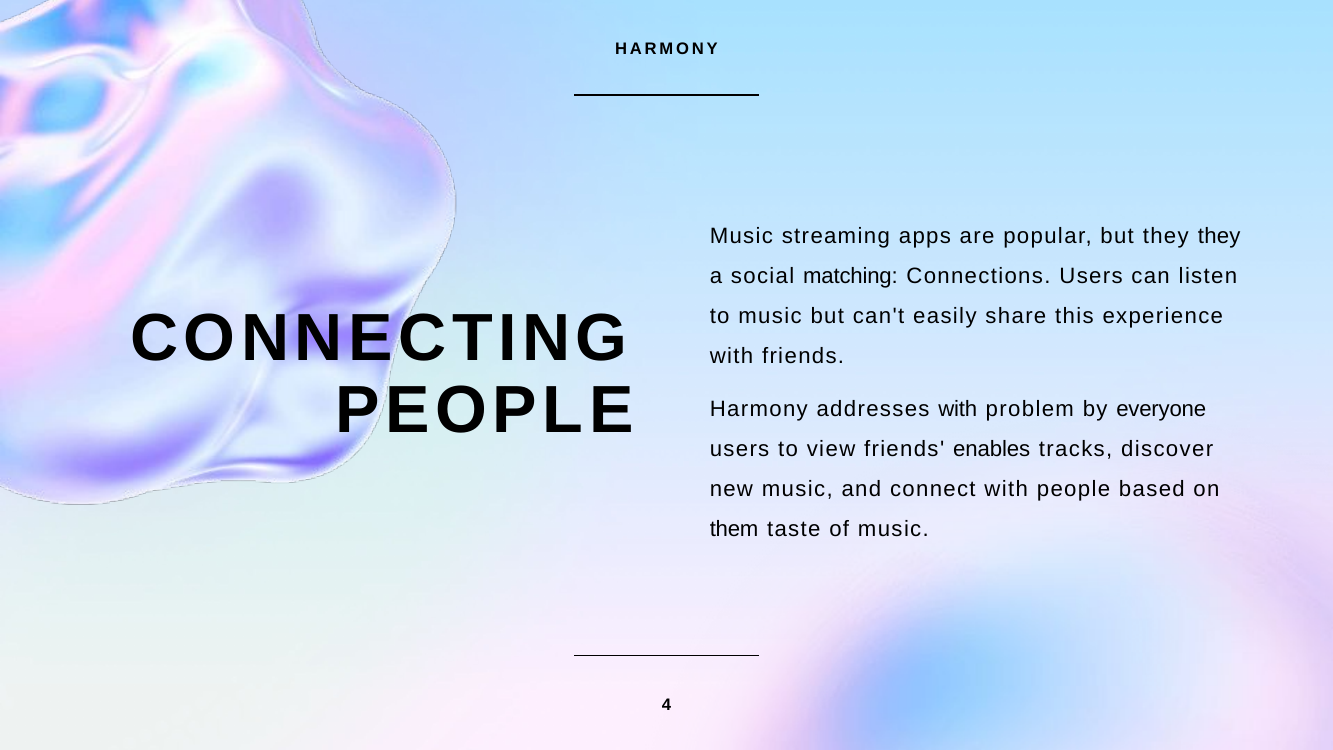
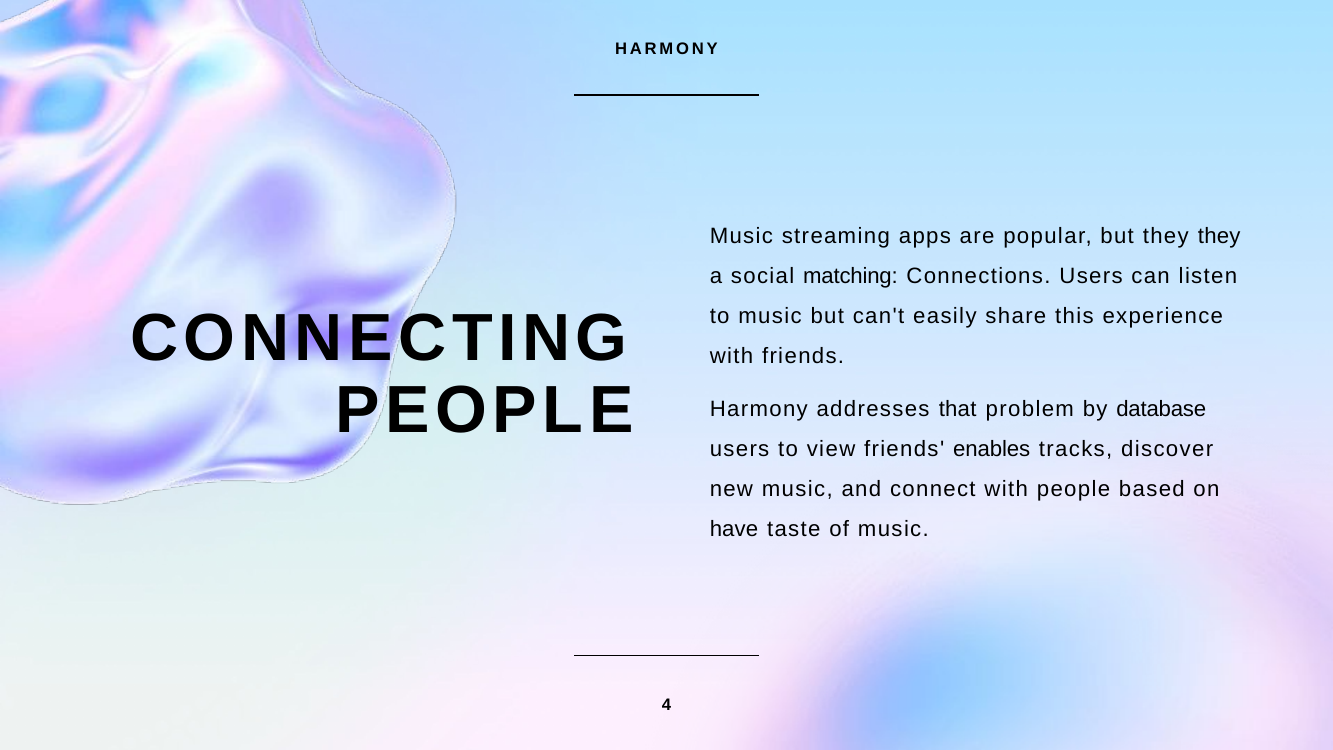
addresses with: with -> that
everyone: everyone -> database
them: them -> have
